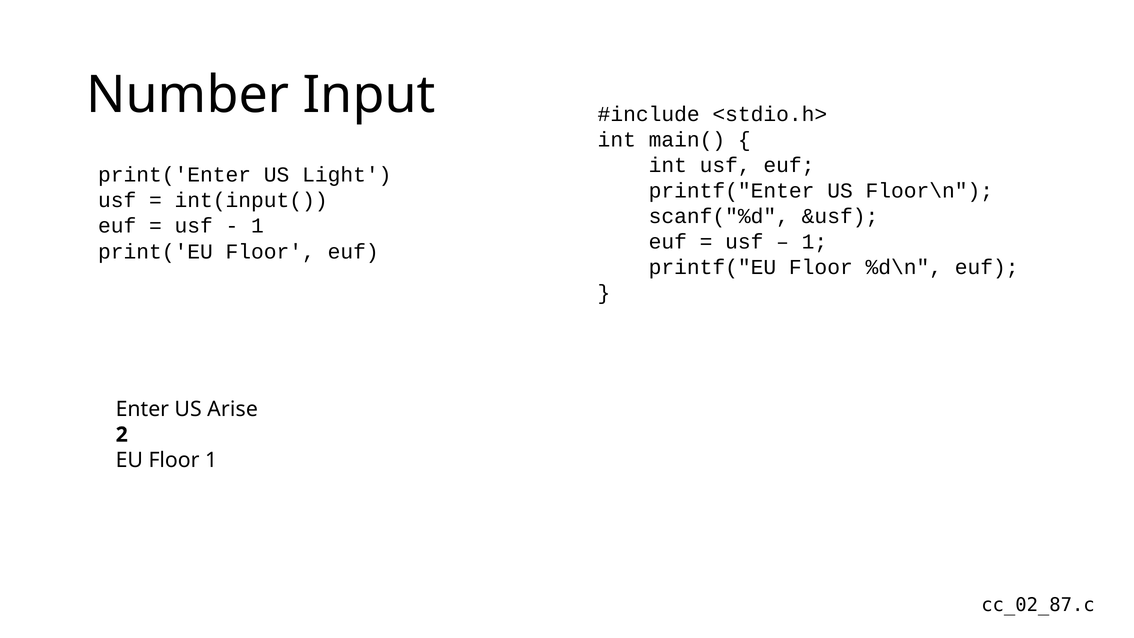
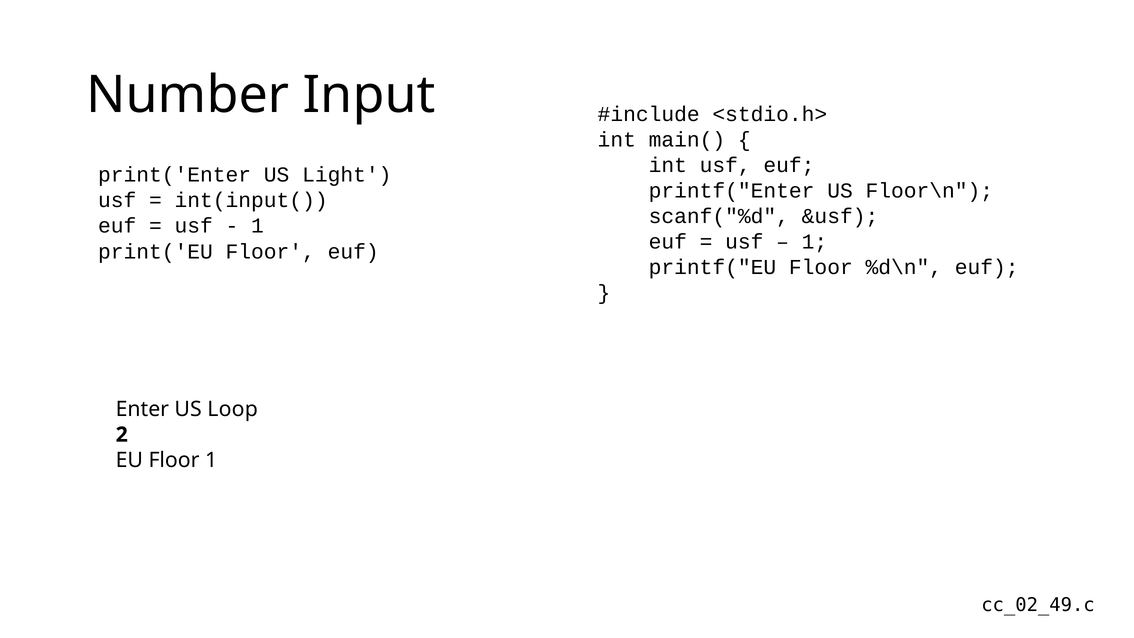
Arise: Arise -> Loop
cc_02_87.c: cc_02_87.c -> cc_02_49.c
